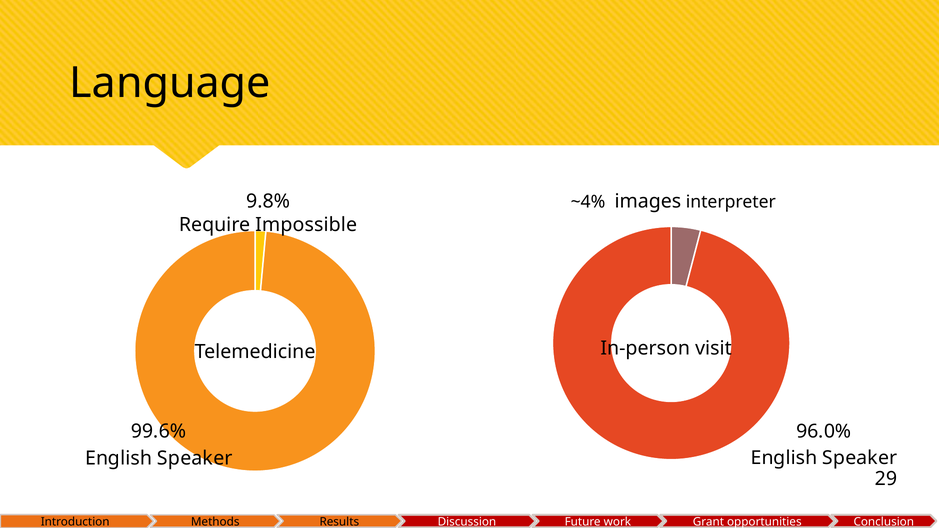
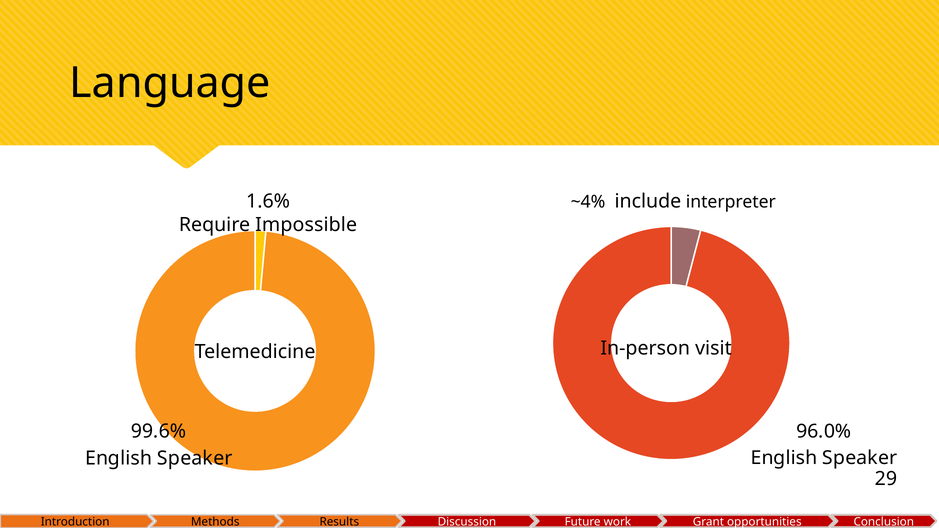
9.8%: 9.8% -> 1.6%
images: images -> include
